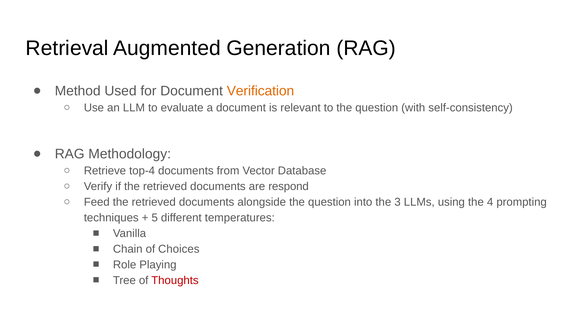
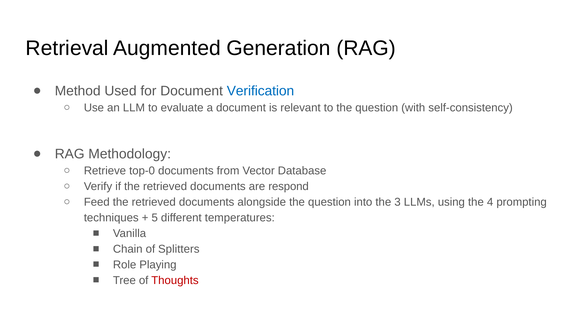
Verification colour: orange -> blue
top-4: top-4 -> top-0
Choices: Choices -> Splitters
